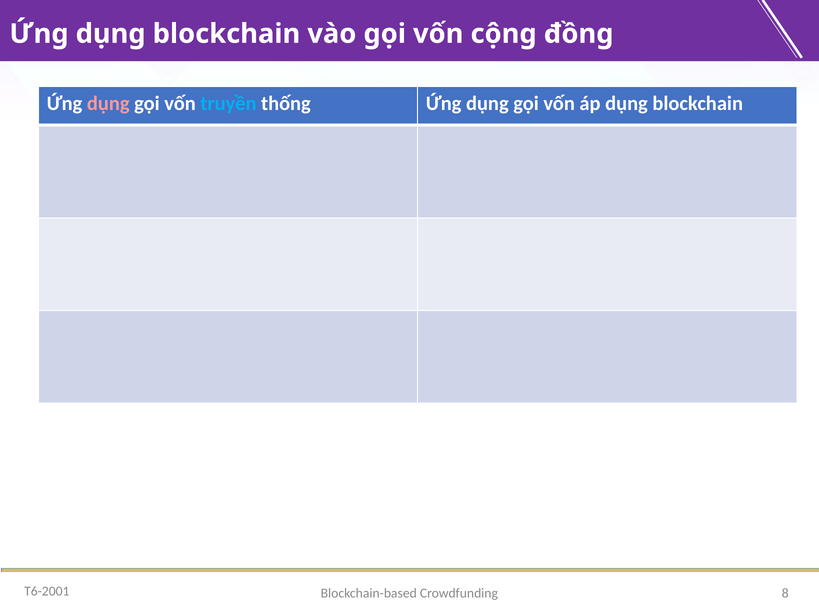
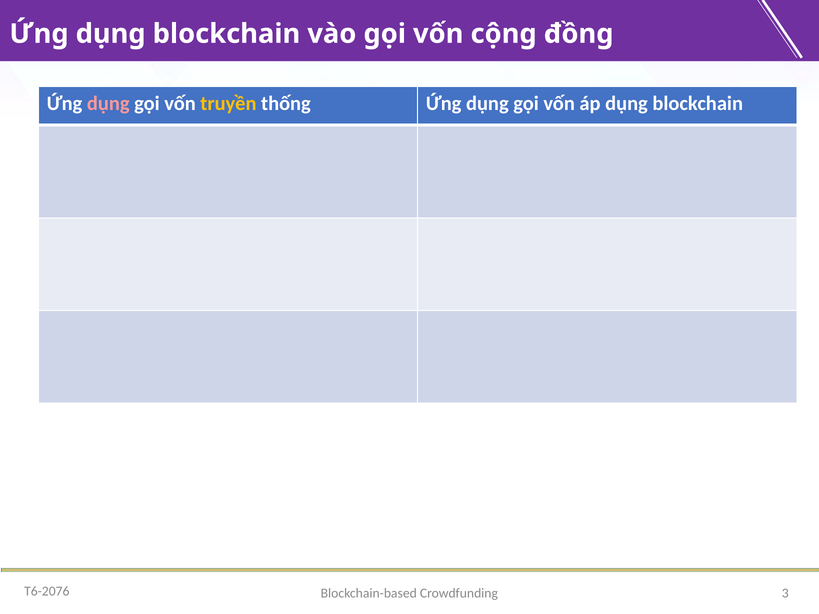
truyền colour: light blue -> yellow
T6-2001: T6-2001 -> T6-2076
8: 8 -> 3
